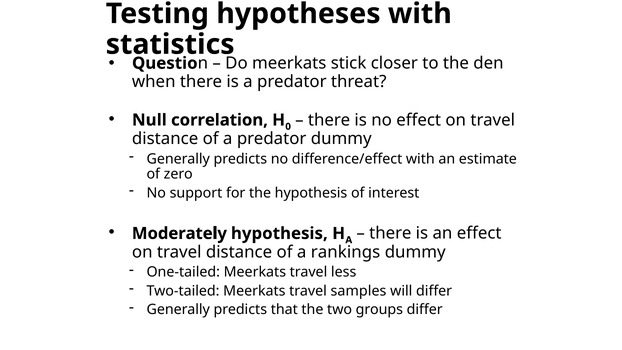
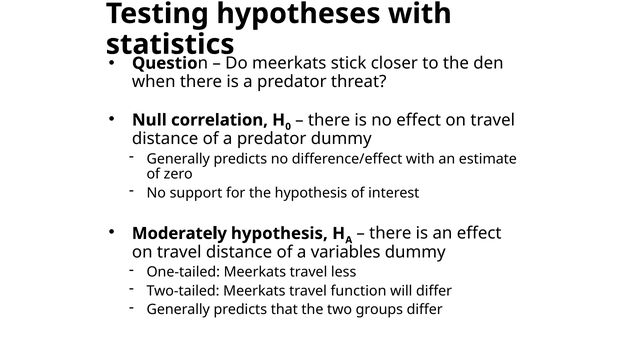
rankings: rankings -> variables
samples: samples -> function
